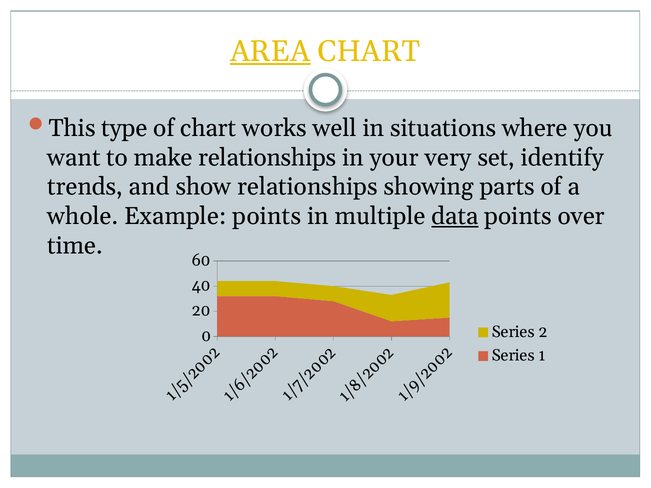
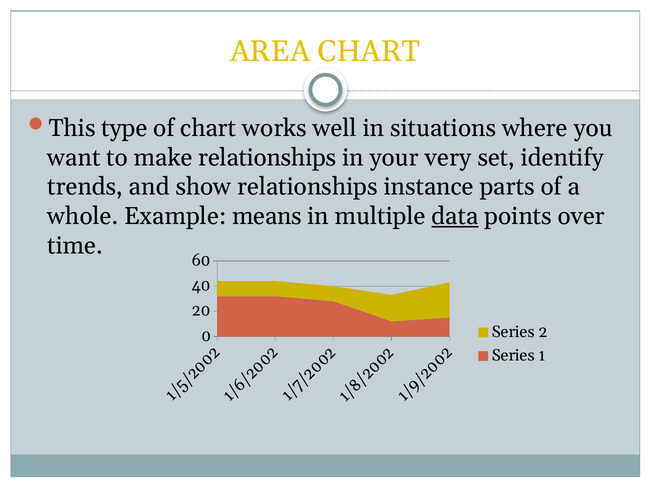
AREA underline: present -> none
showing: showing -> instance
Example points: points -> means
